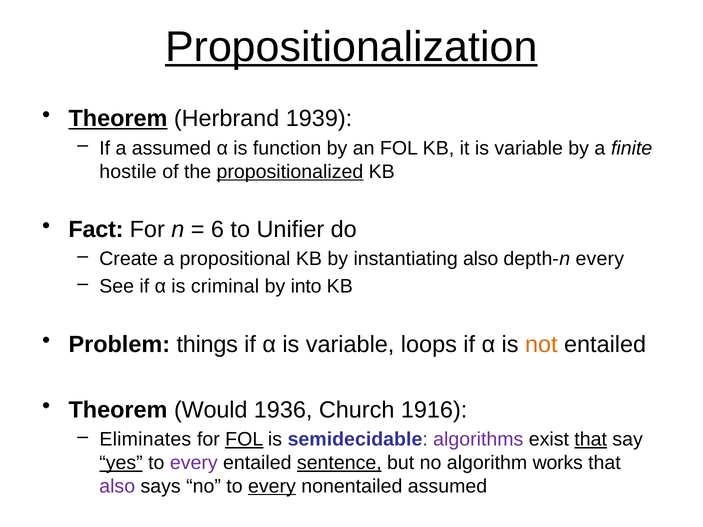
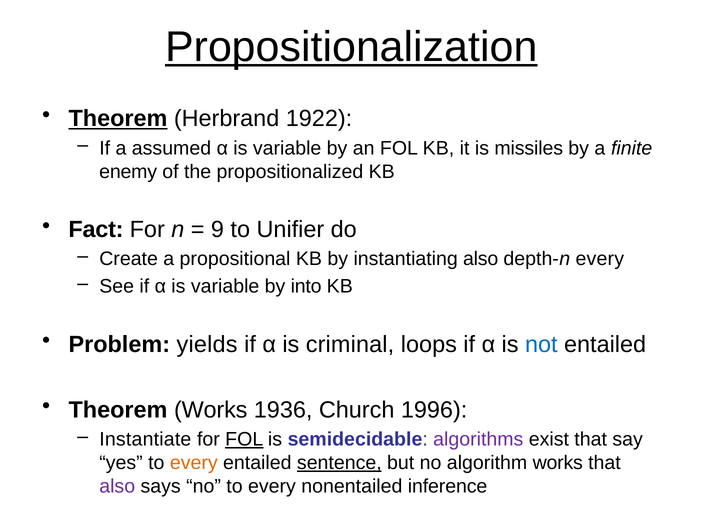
1939: 1939 -> 1922
function at (287, 148): function -> variable
it is variable: variable -> missiles
hostile: hostile -> enemy
propositionalized underline: present -> none
6: 6 -> 9
if α is criminal: criminal -> variable
things: things -> yields
α is variable: variable -> criminal
not colour: orange -> blue
Theorem Would: Would -> Works
1916: 1916 -> 1996
Eliminates: Eliminates -> Instantiate
that at (591, 440) underline: present -> none
yes underline: present -> none
every at (194, 463) colour: purple -> orange
every at (272, 486) underline: present -> none
nonentailed assumed: assumed -> inference
